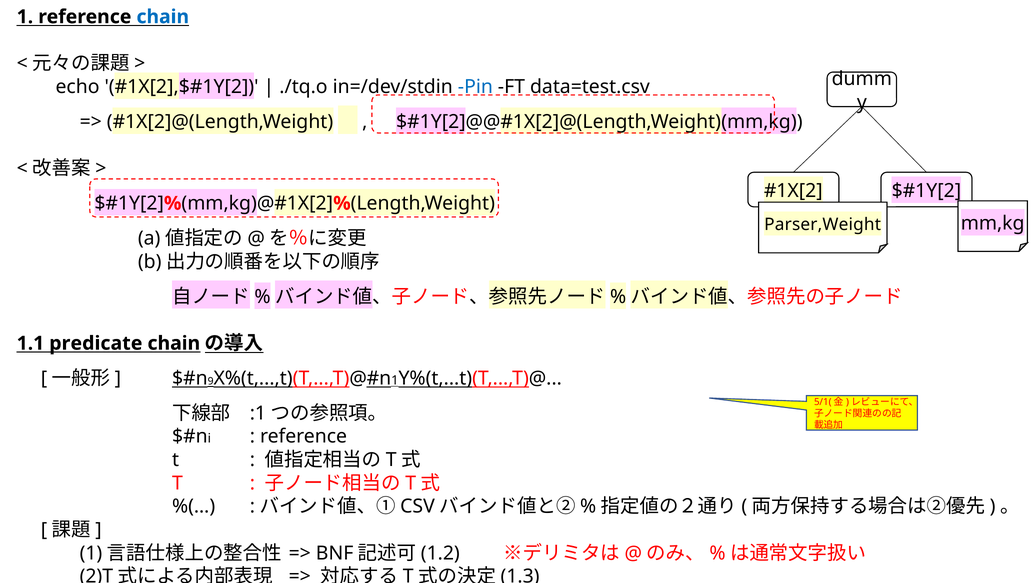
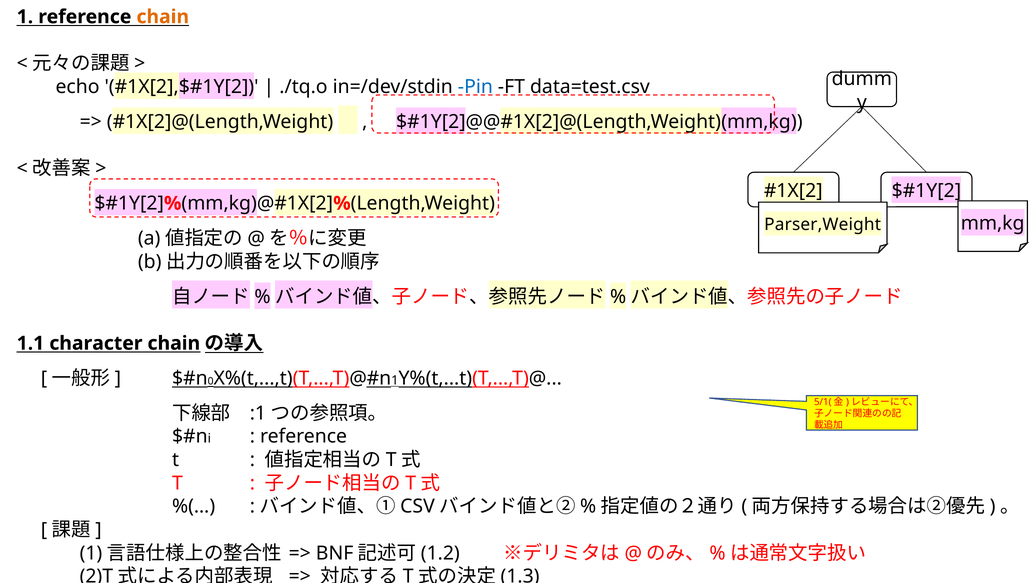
chain at (163, 17) colour: blue -> orange
predicate: predicate -> character
9: 9 -> 0
